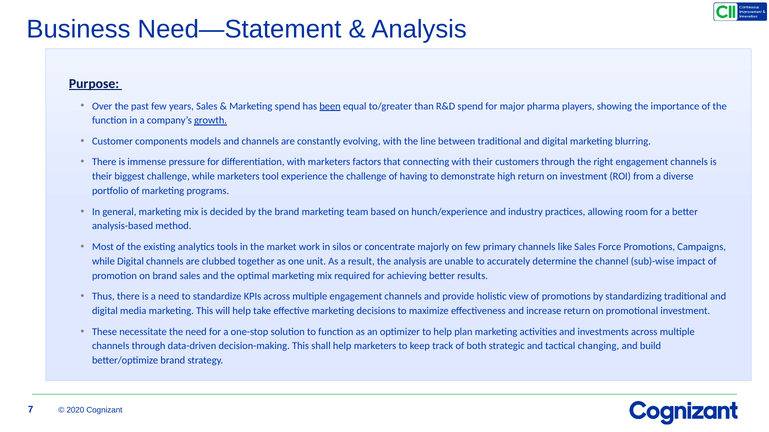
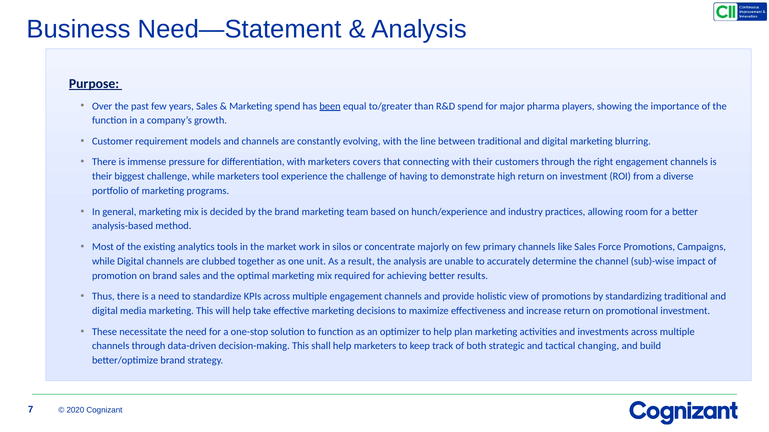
growth underline: present -> none
components: components -> requirement
factors: factors -> covers
